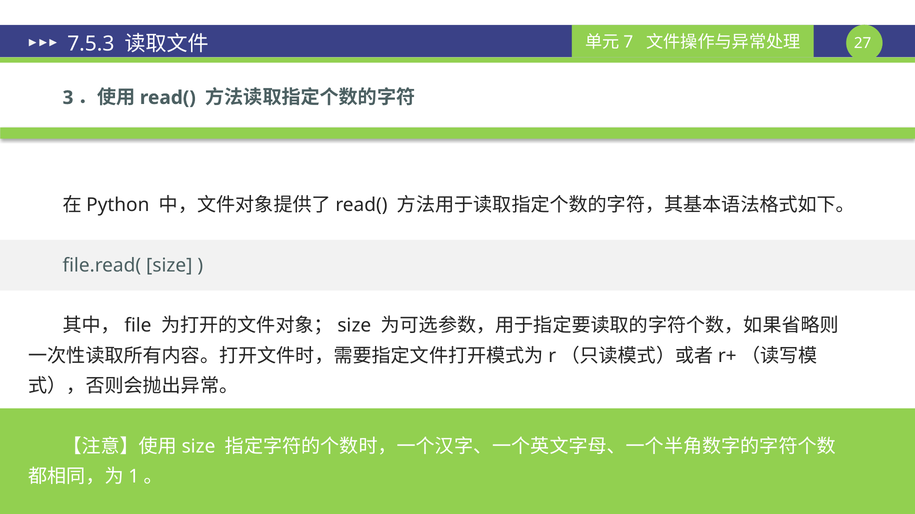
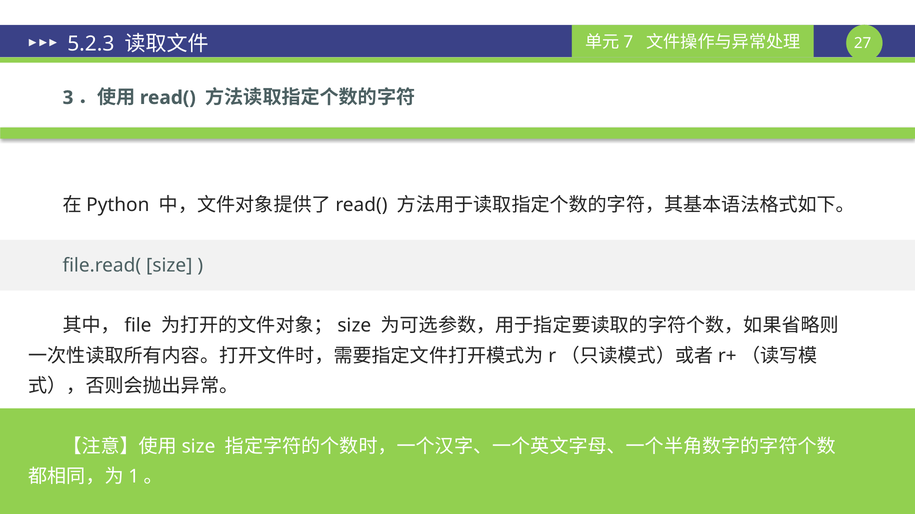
7.5.3: 7.5.3 -> 5.2.3
